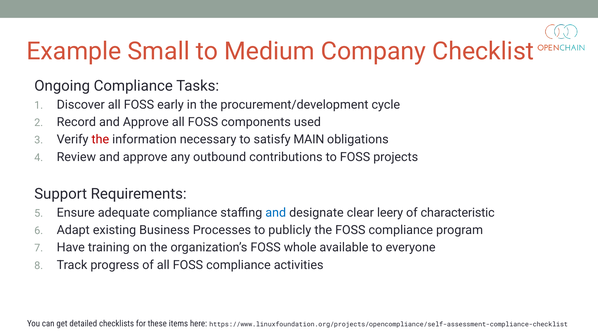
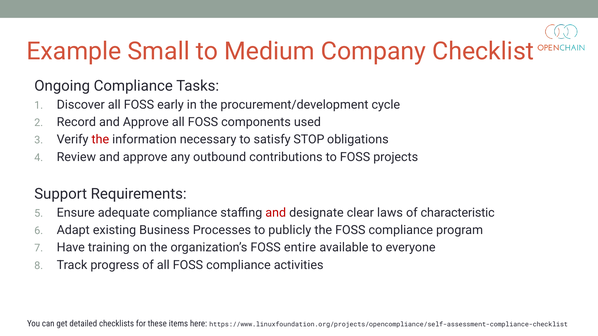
MAIN: MAIN -> STOP
and at (276, 213) colour: blue -> red
leery: leery -> laws
whole: whole -> entire
